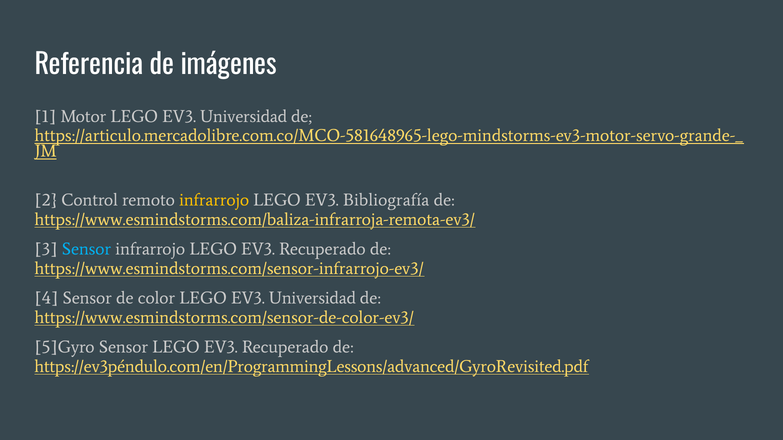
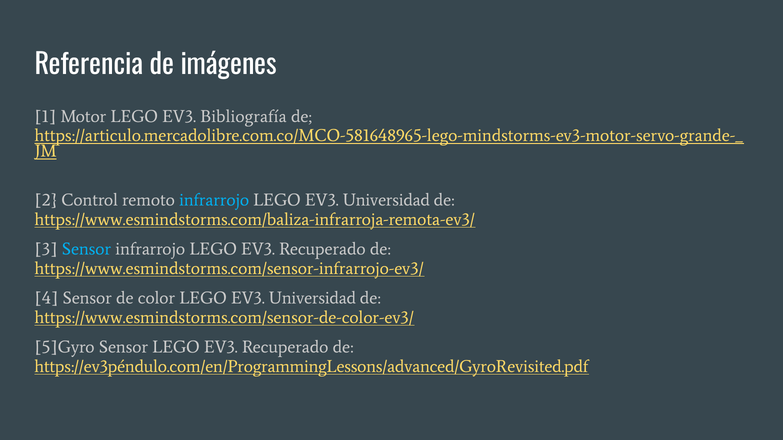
Motor LEGO EV3 Universidad: Universidad -> Bibliografía
infrarrojo at (214, 200) colour: yellow -> light blue
Bibliografía at (386, 200): Bibliografía -> Universidad
